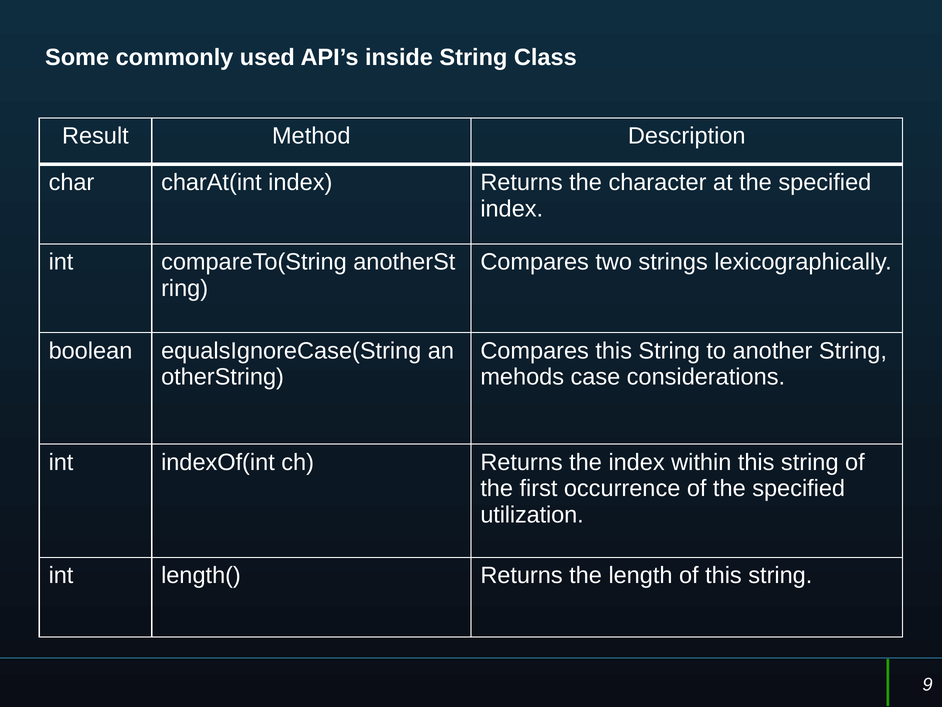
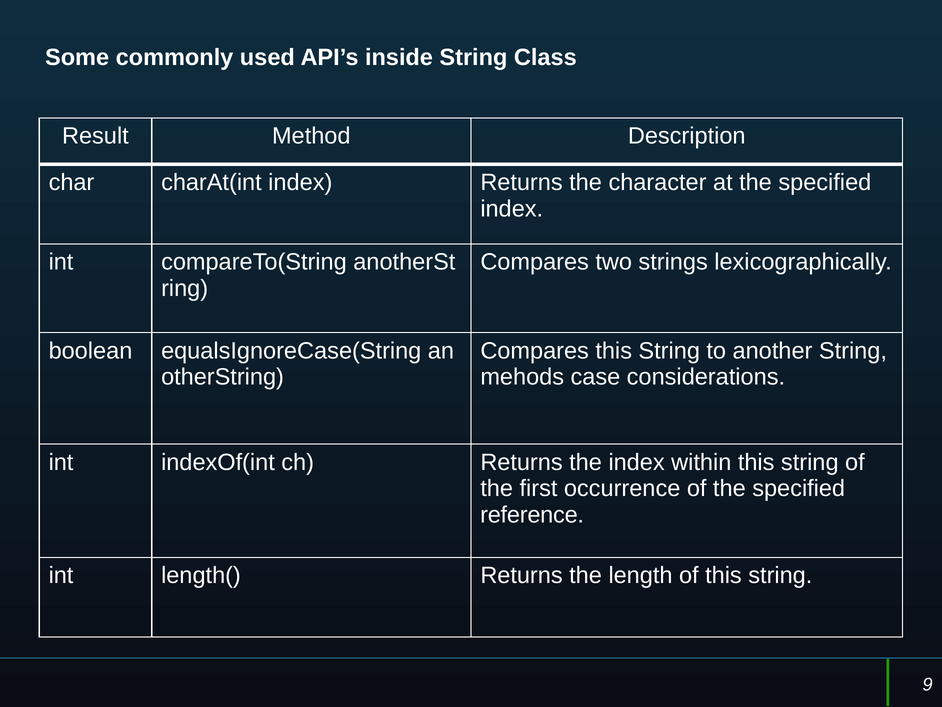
utilization: utilization -> reference
